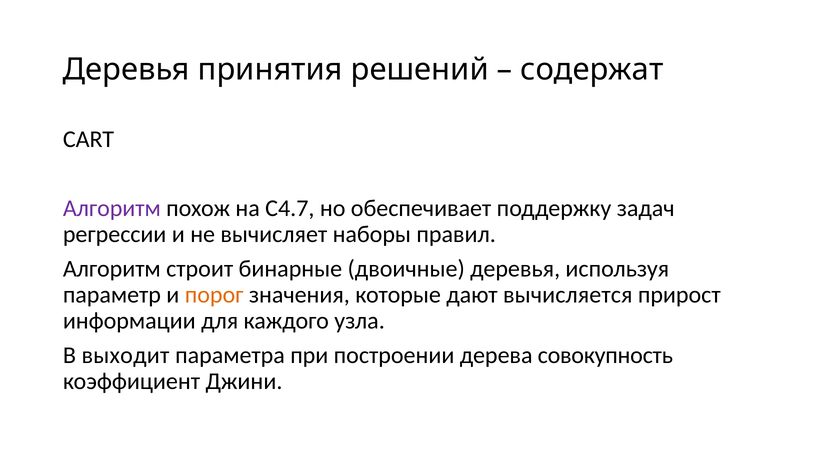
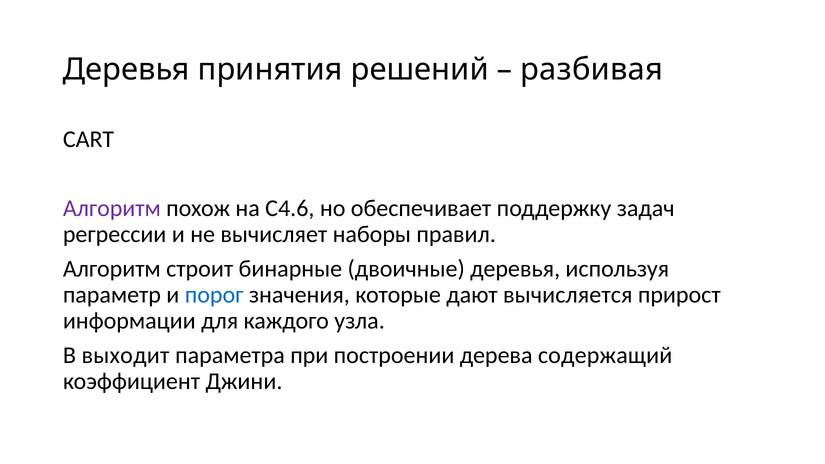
содержат: содержат -> разбивая
C4.7: C4.7 -> C4.6
порог colour: orange -> blue
совокупность: совокупность -> содержащий
